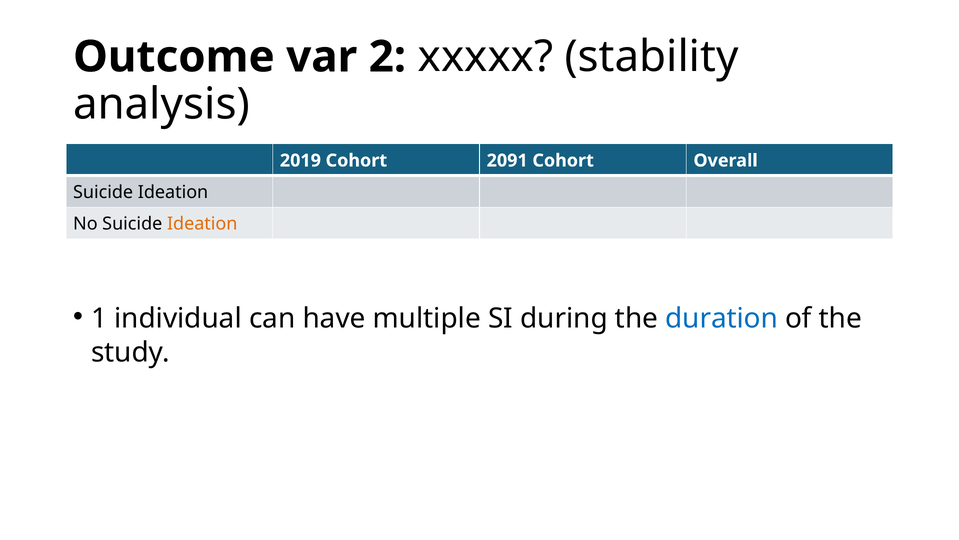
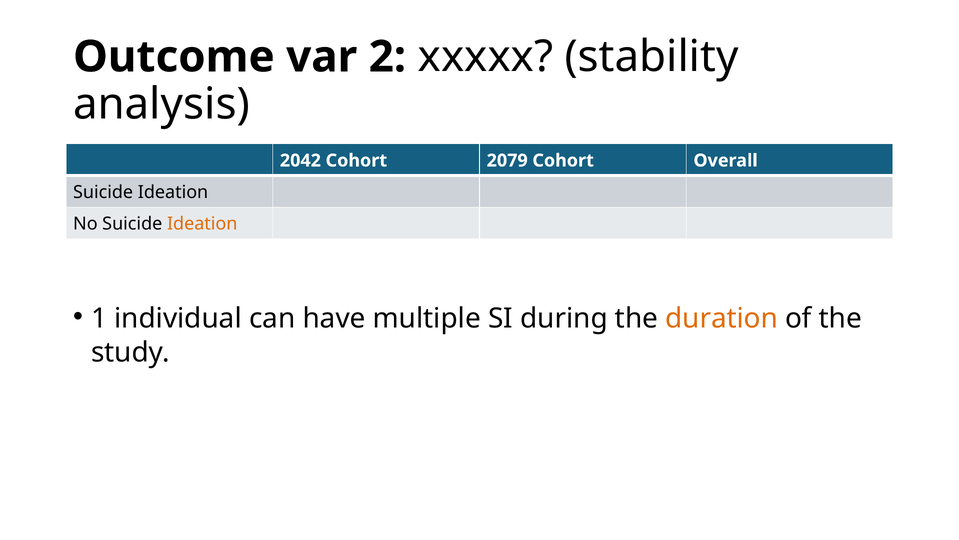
2019: 2019 -> 2042
2091: 2091 -> 2079
duration colour: blue -> orange
